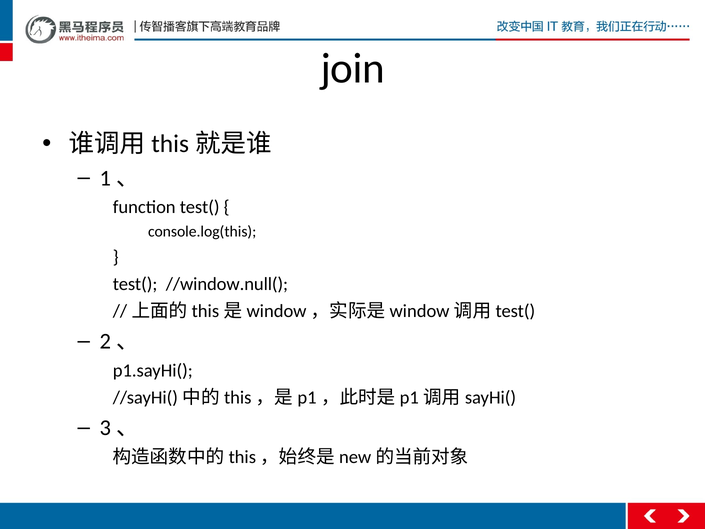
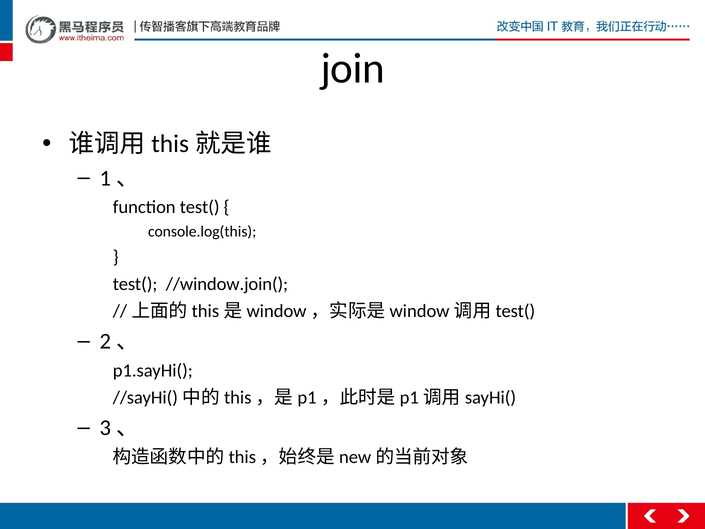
//window.null(: //window.null( -> //window.join(
